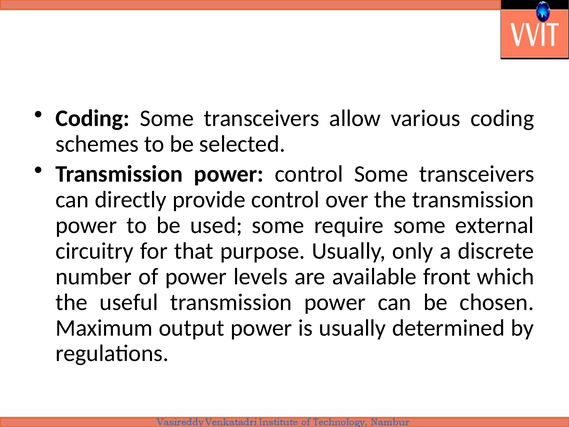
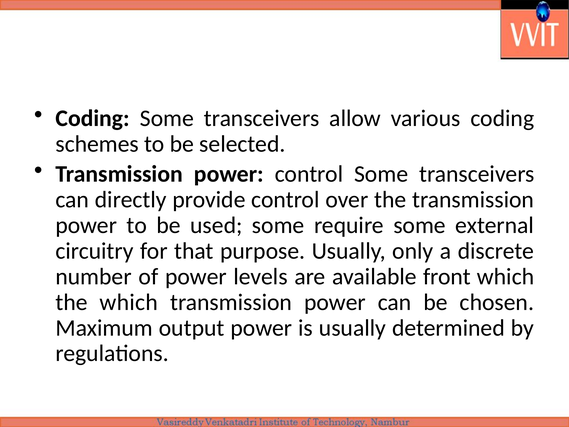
the useful: useful -> which
